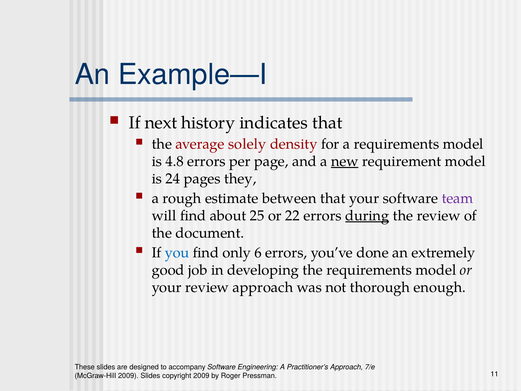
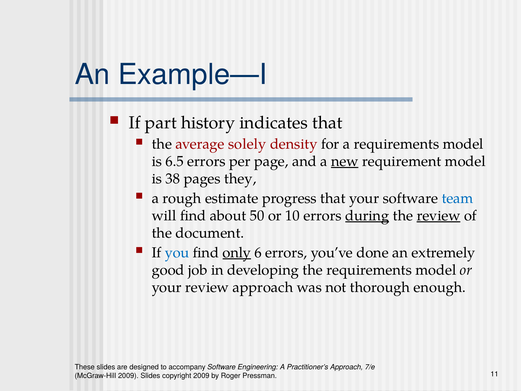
next: next -> part
4.8: 4.8 -> 6.5
24: 24 -> 38
between: between -> progress
team colour: purple -> blue
25: 25 -> 50
22: 22 -> 10
review at (439, 216) underline: none -> present
only underline: none -> present
